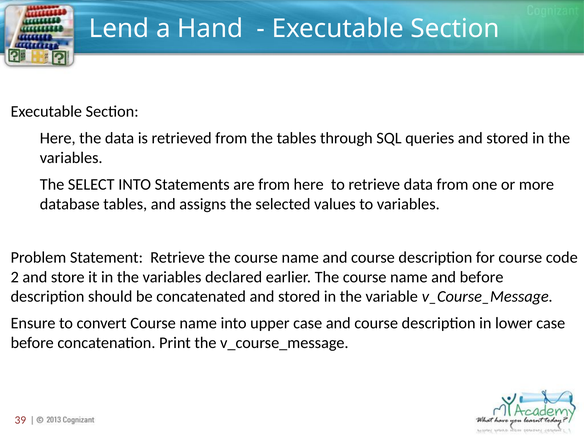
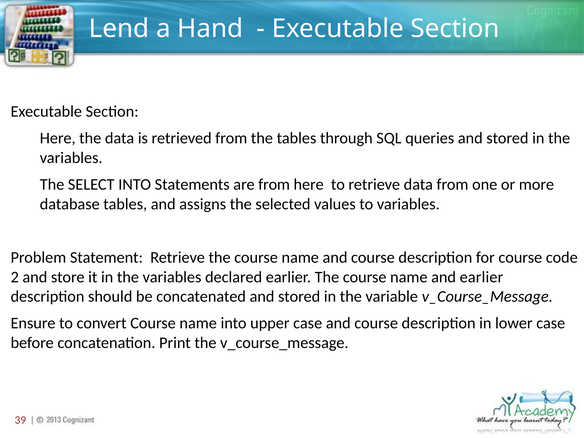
and before: before -> earlier
